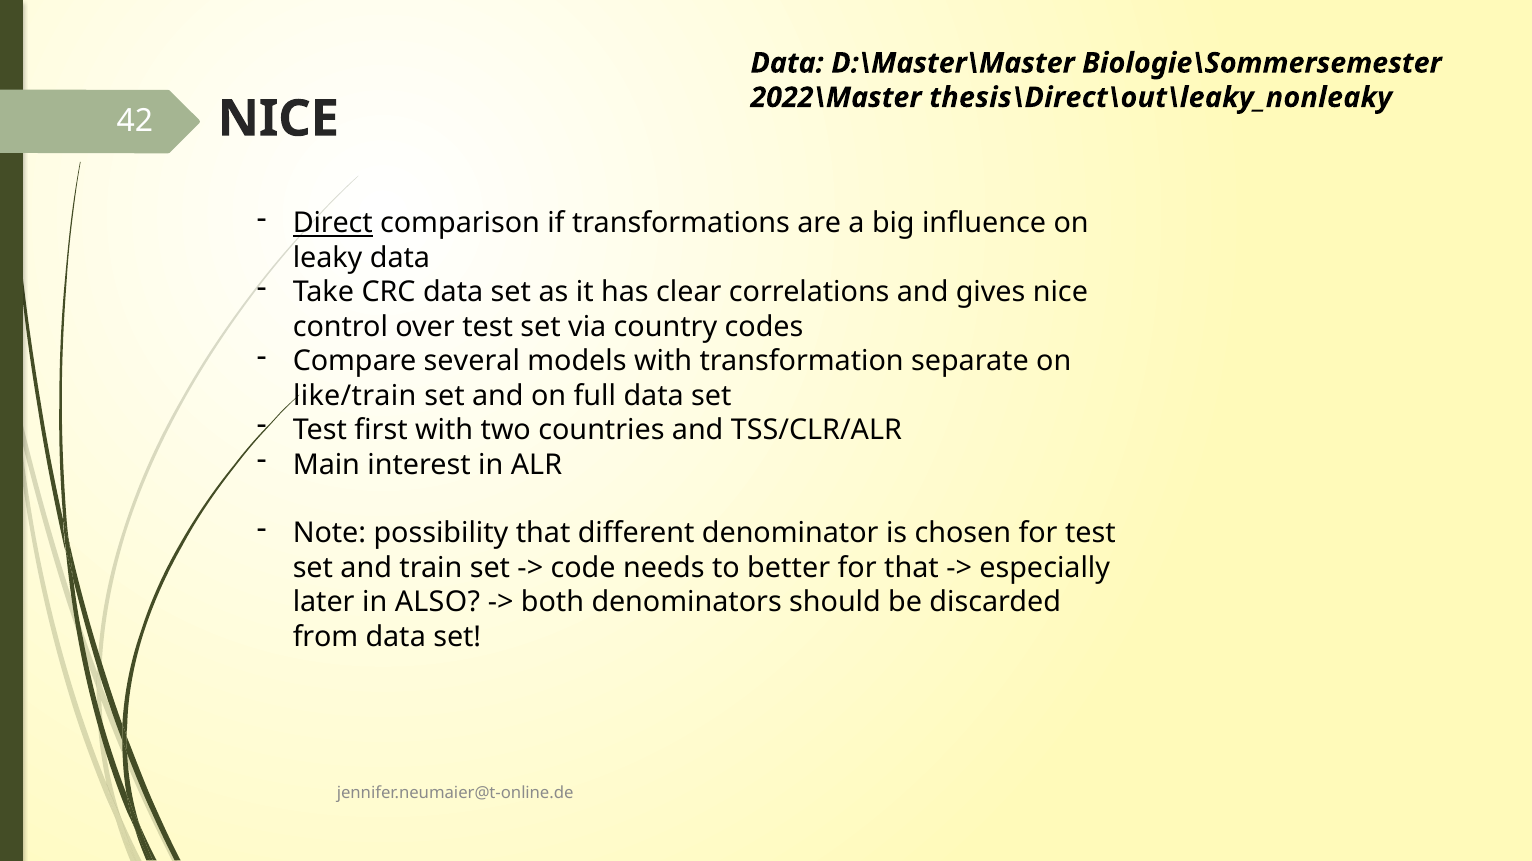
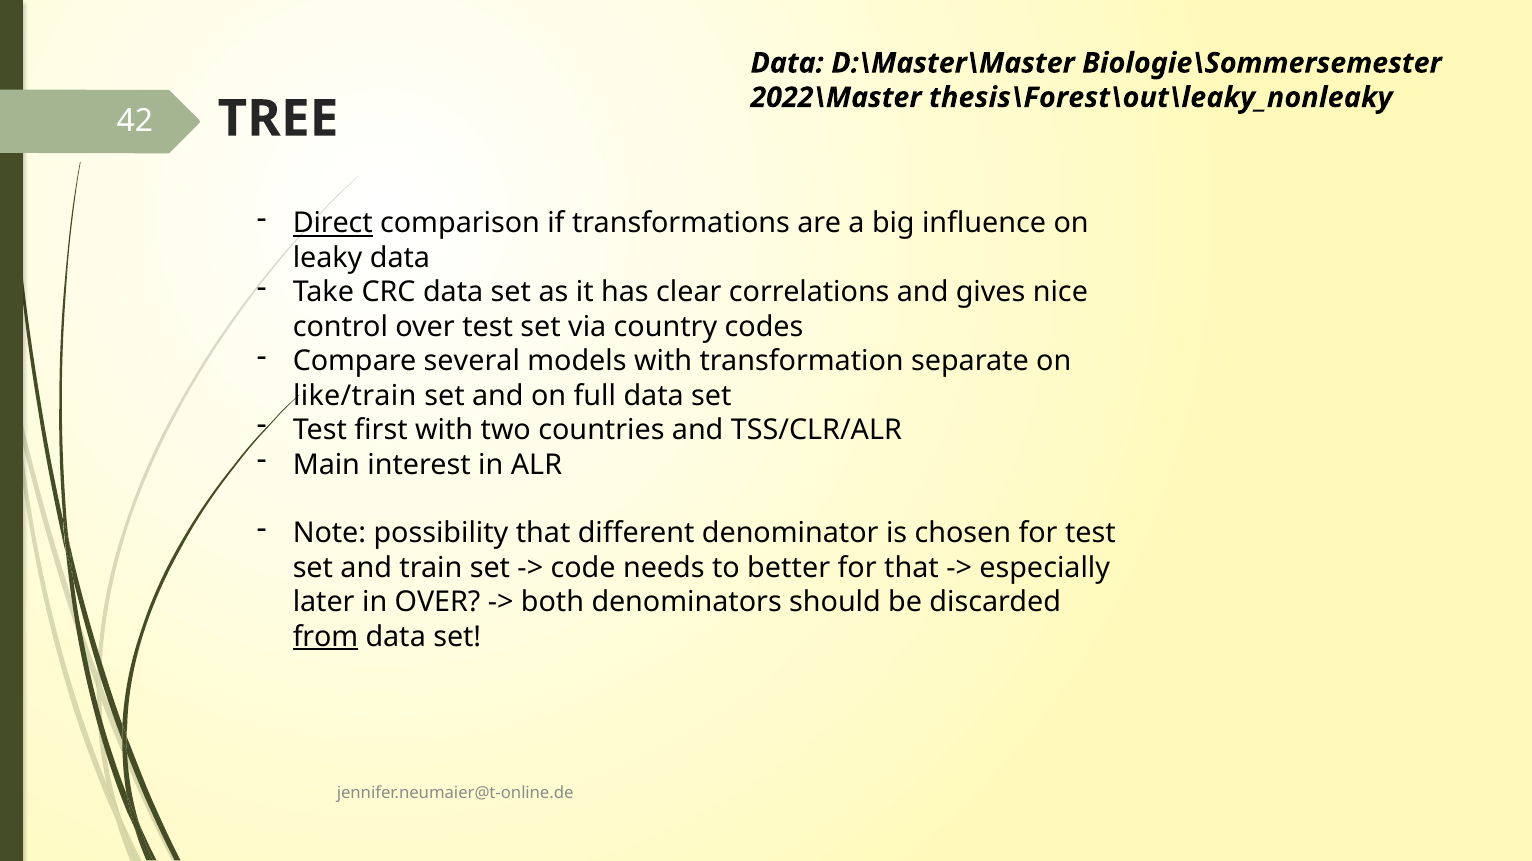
thesis\Direct\out\leaky_nonleaky: thesis\Direct\out\leaky_nonleaky -> thesis\Forest\out\leaky_nonleaky
42 NICE: NICE -> TREE
in ALSO: ALSO -> OVER
from underline: none -> present
